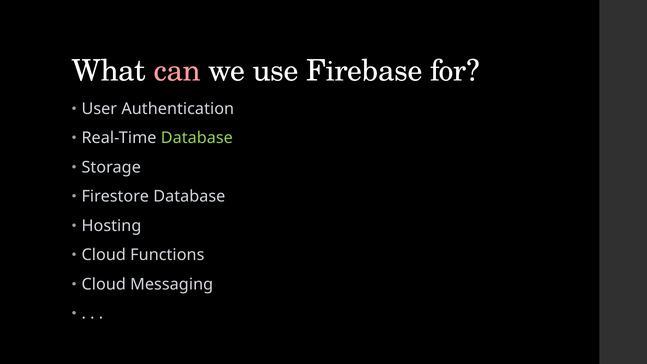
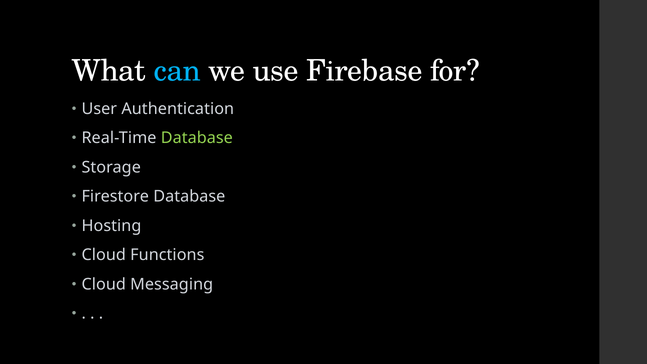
can colour: pink -> light blue
